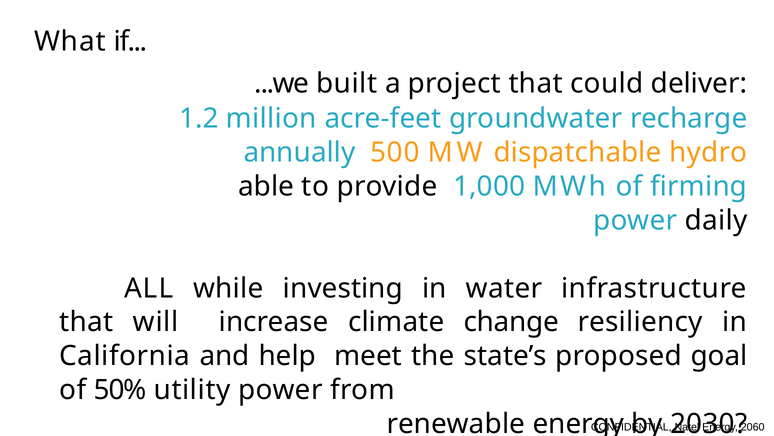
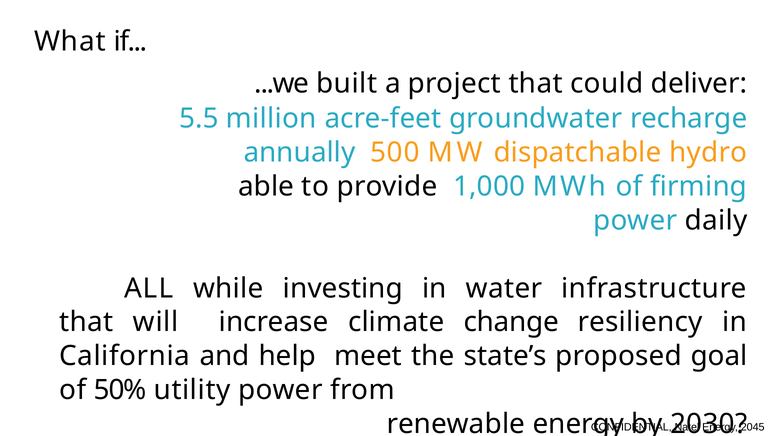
1.2: 1.2 -> 5.5
2060: 2060 -> 2045
